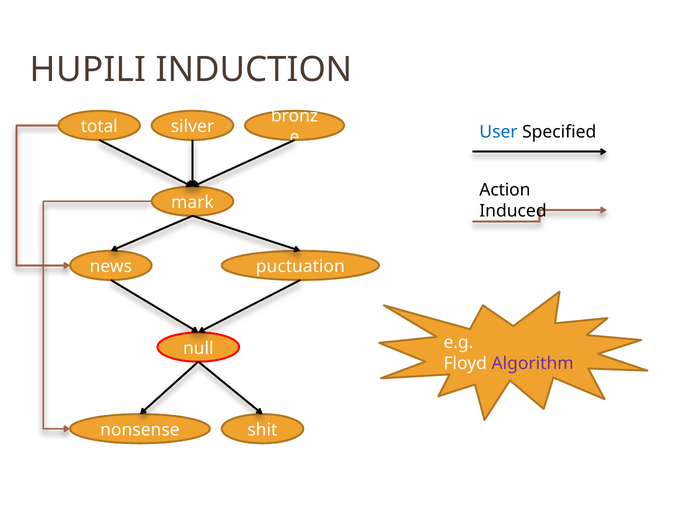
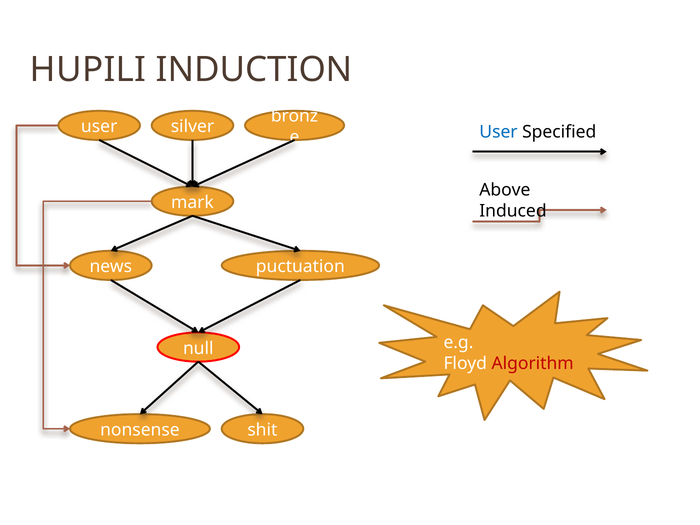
total at (99, 127): total -> user
Action: Action -> Above
Algorithm colour: purple -> red
